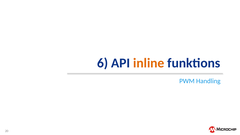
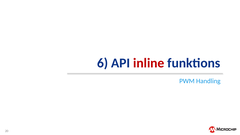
inline colour: orange -> red
